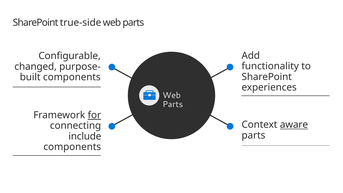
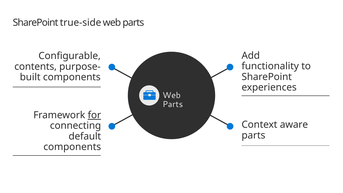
changed: changed -> contents
aware underline: present -> none
include: include -> default
